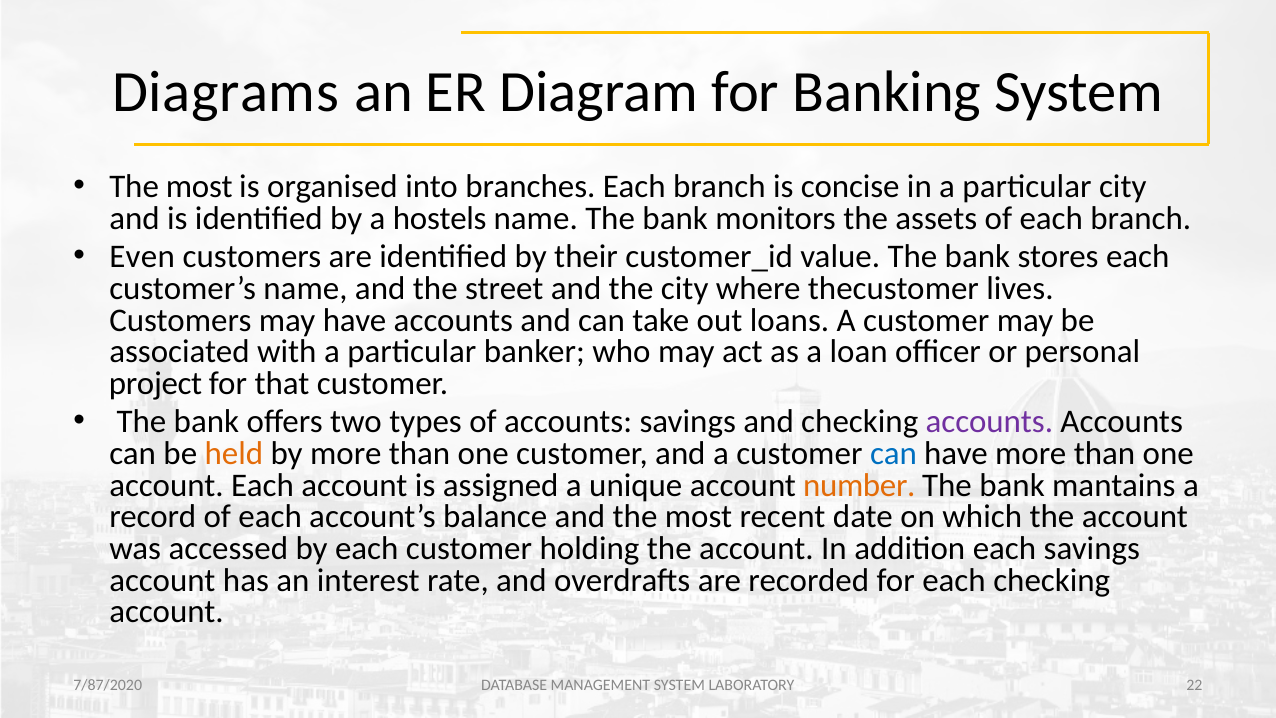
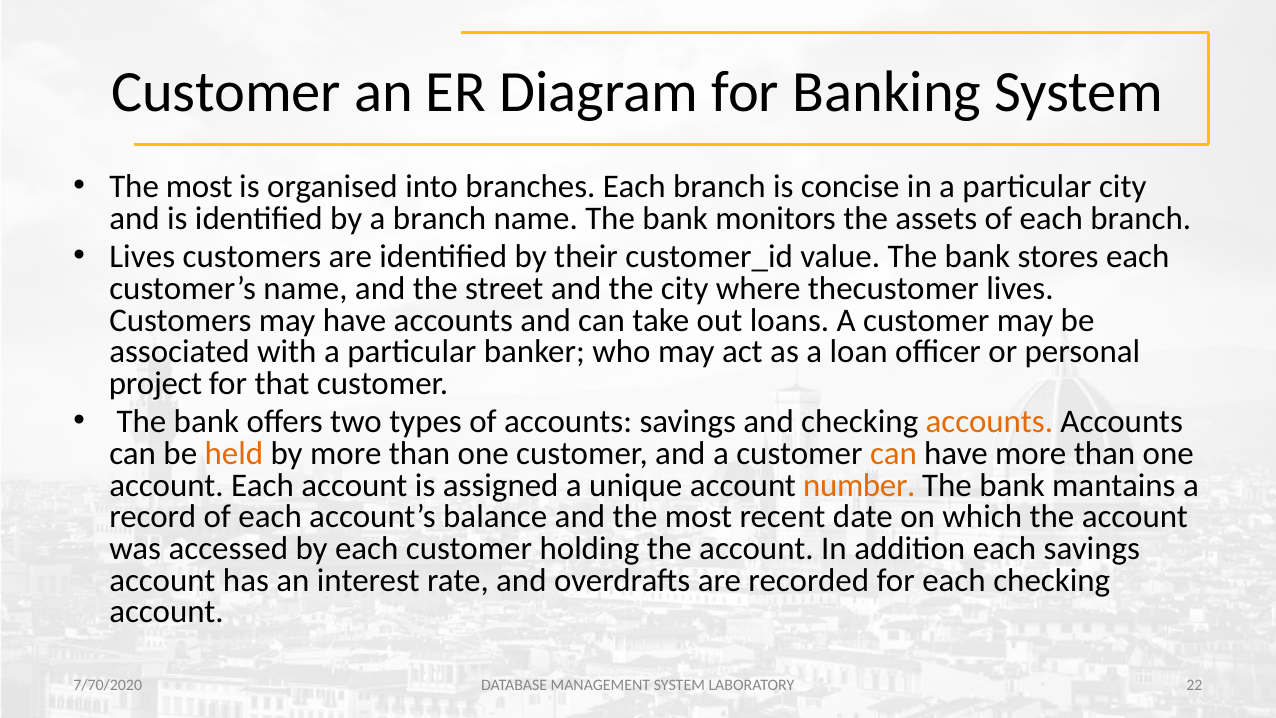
Diagrams at (226, 93): Diagrams -> Customer
a hostels: hostels -> branch
Even at (142, 257): Even -> Lives
accounts at (989, 422) colour: purple -> orange
can at (893, 453) colour: blue -> orange
7/87/2020: 7/87/2020 -> 7/70/2020
